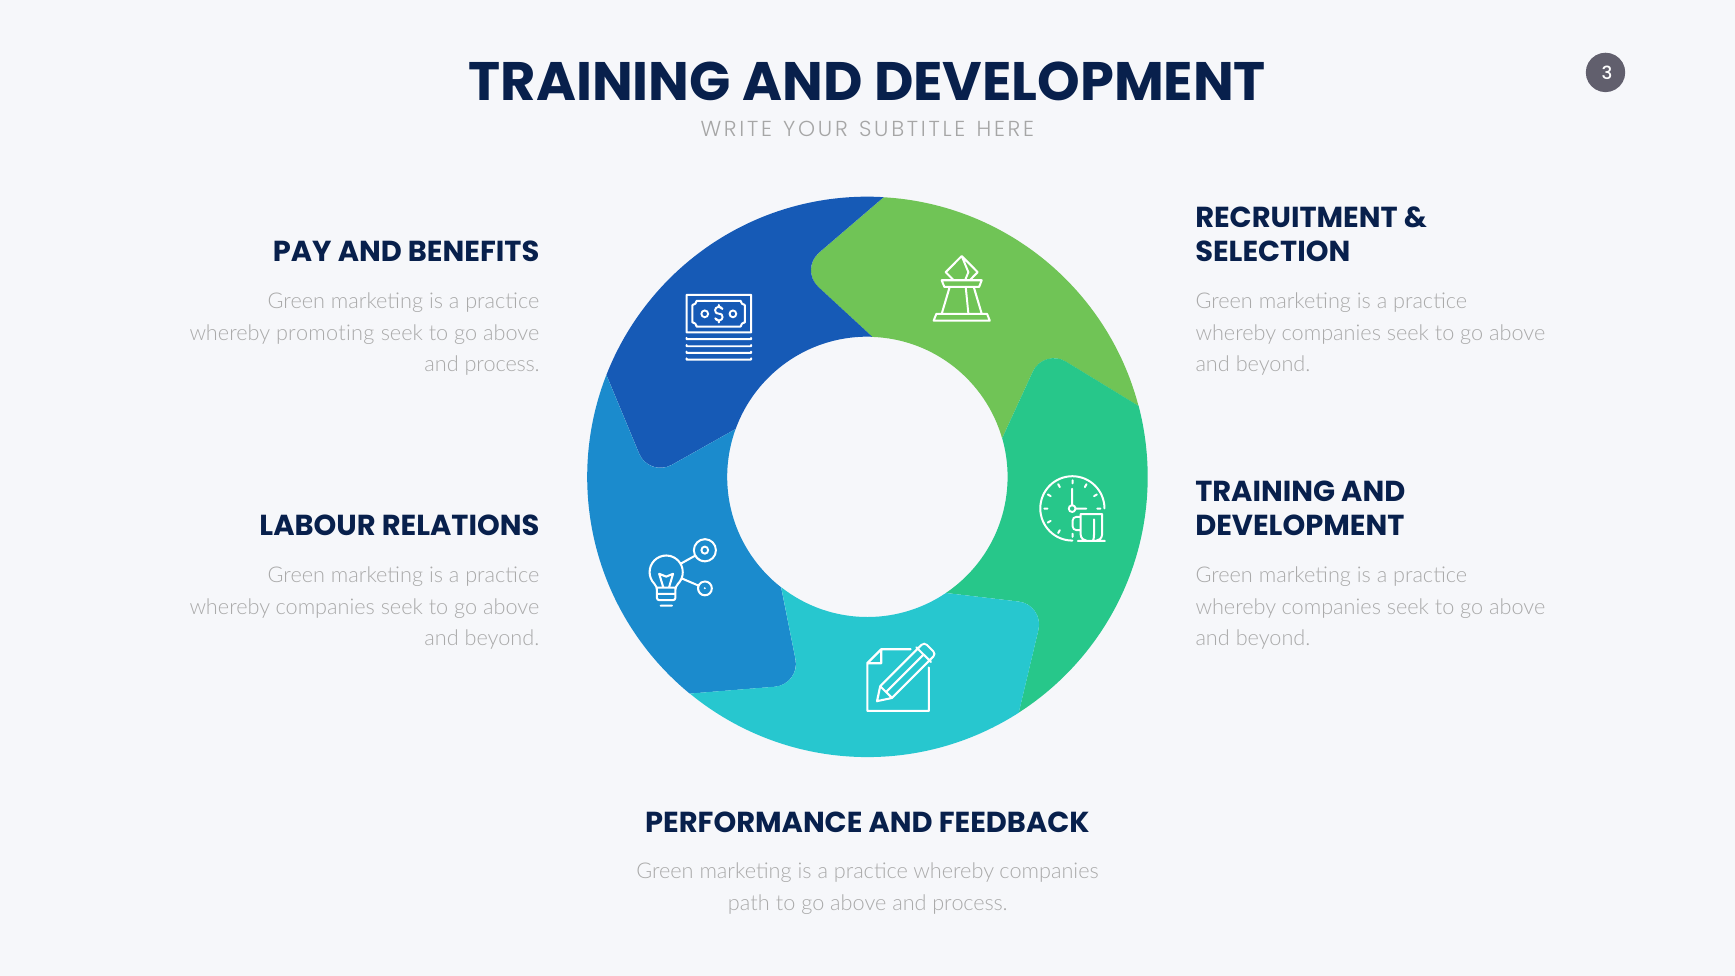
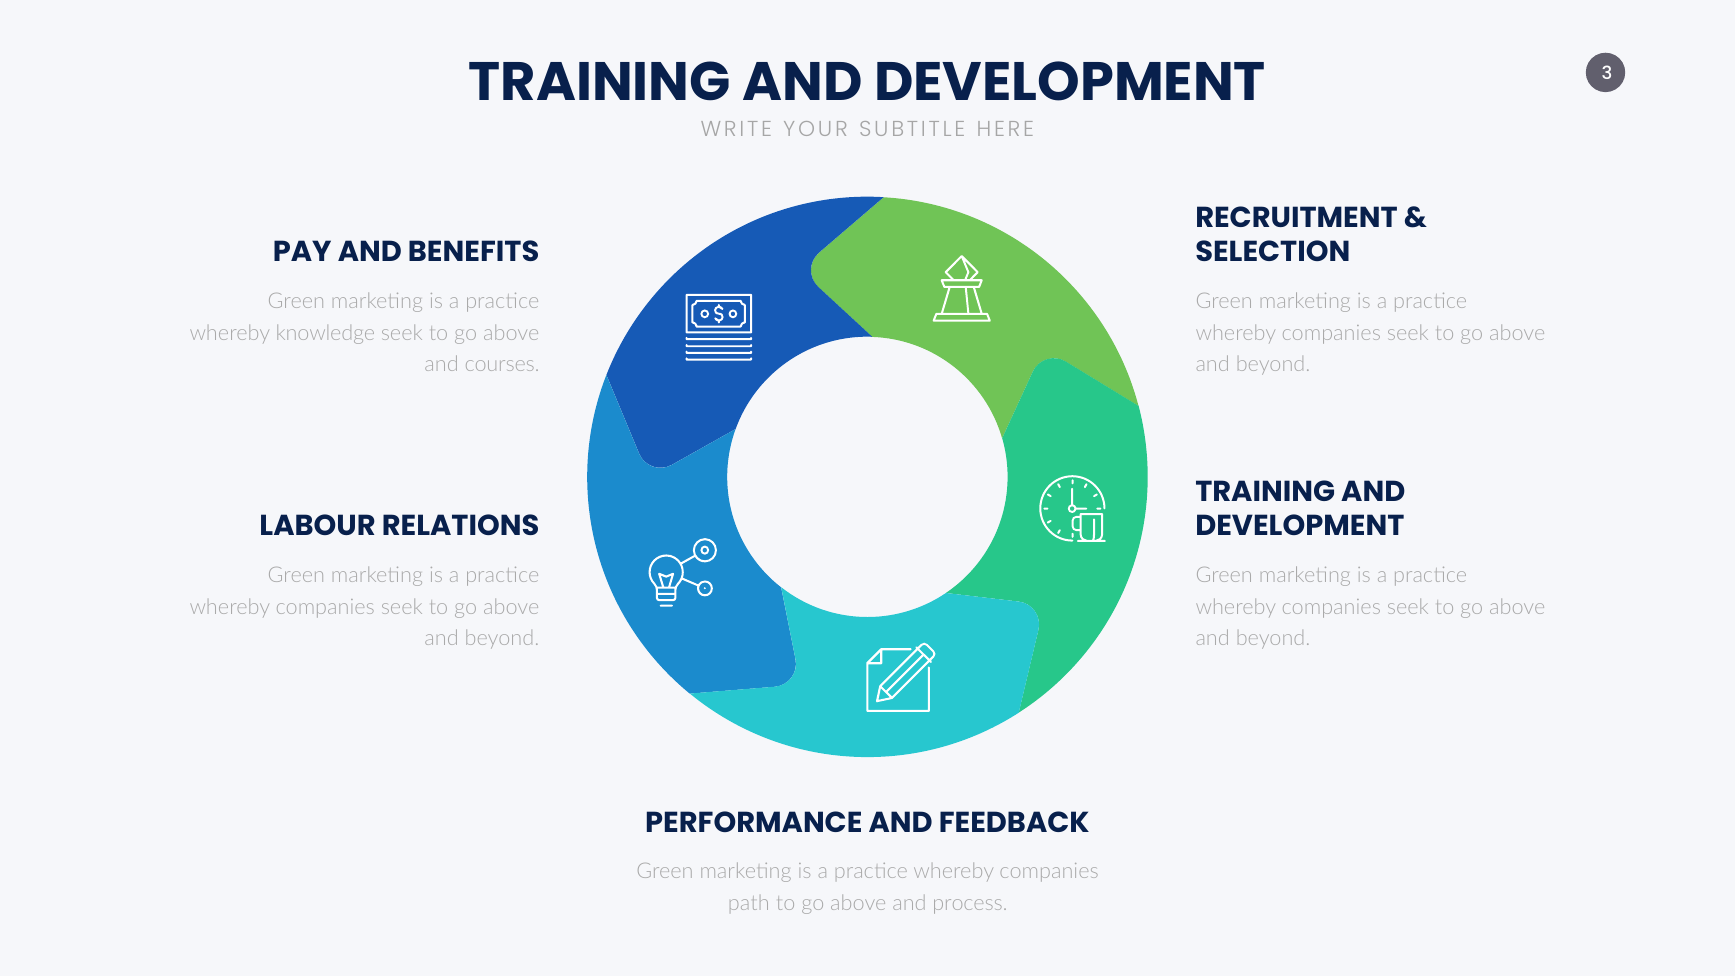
promoting: promoting -> knowledge
process at (502, 365): process -> courses
